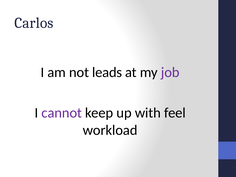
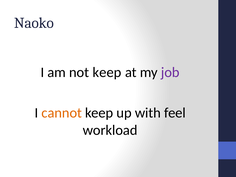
Carlos: Carlos -> Naoko
not leads: leads -> keep
cannot colour: purple -> orange
